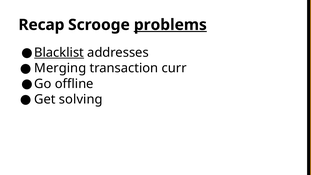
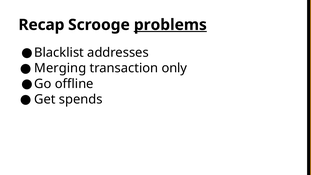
Blacklist underline: present -> none
curr: curr -> only
solving: solving -> spends
